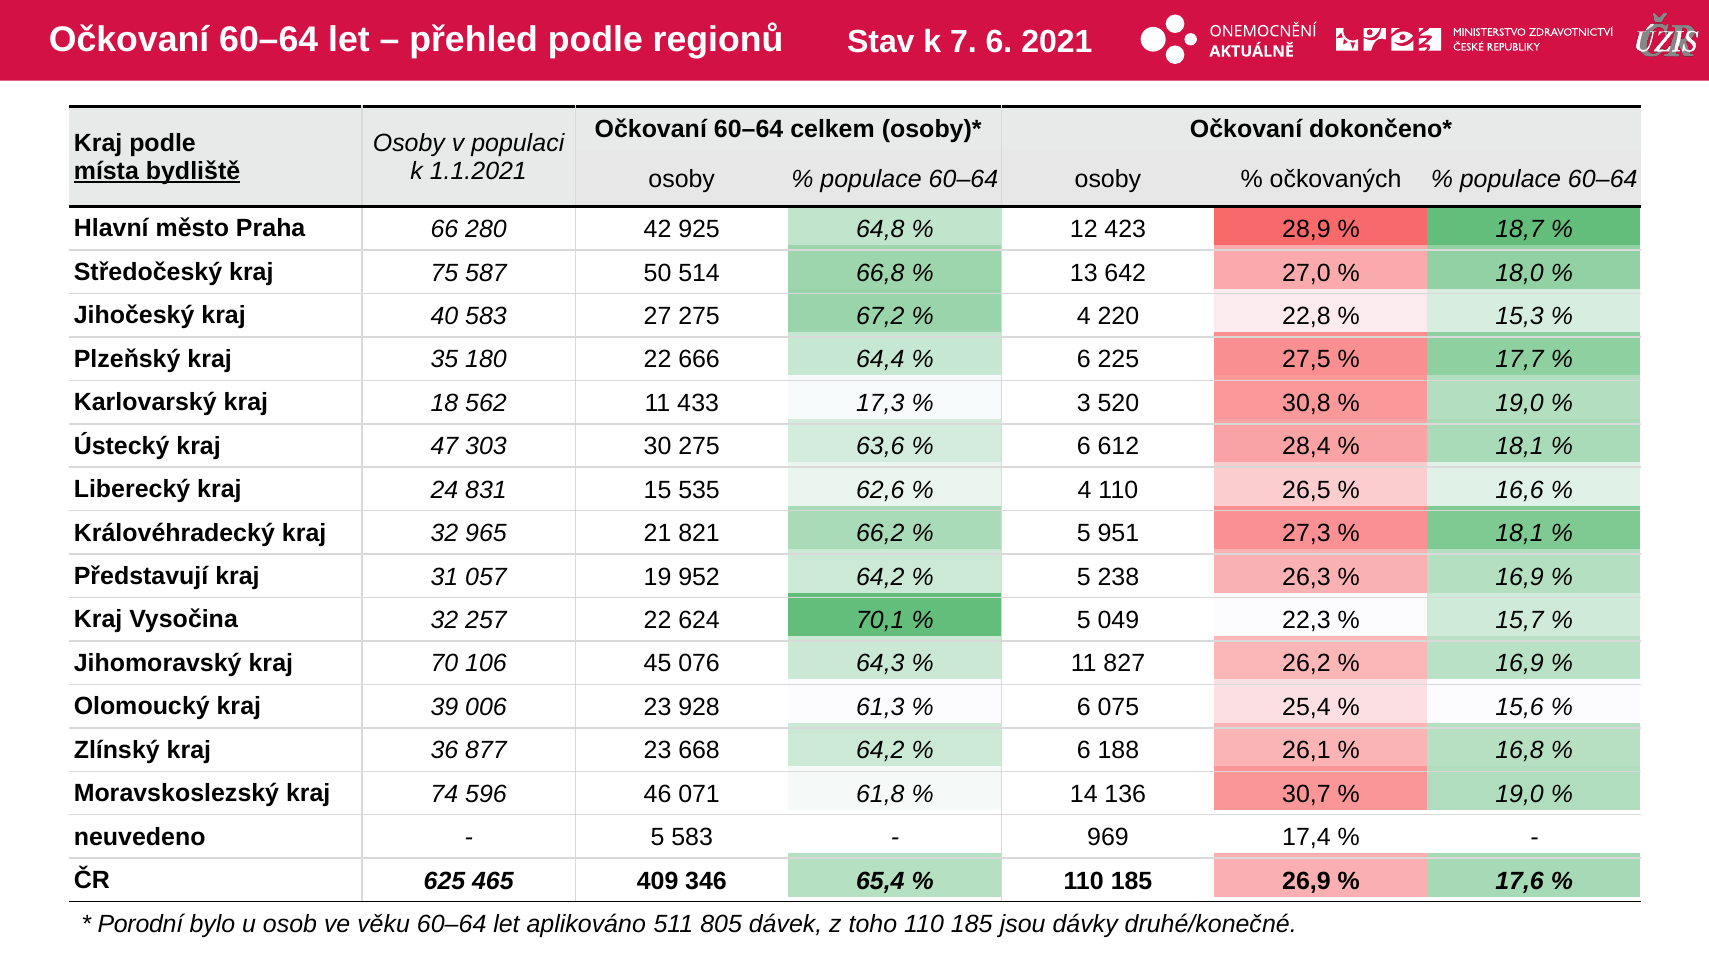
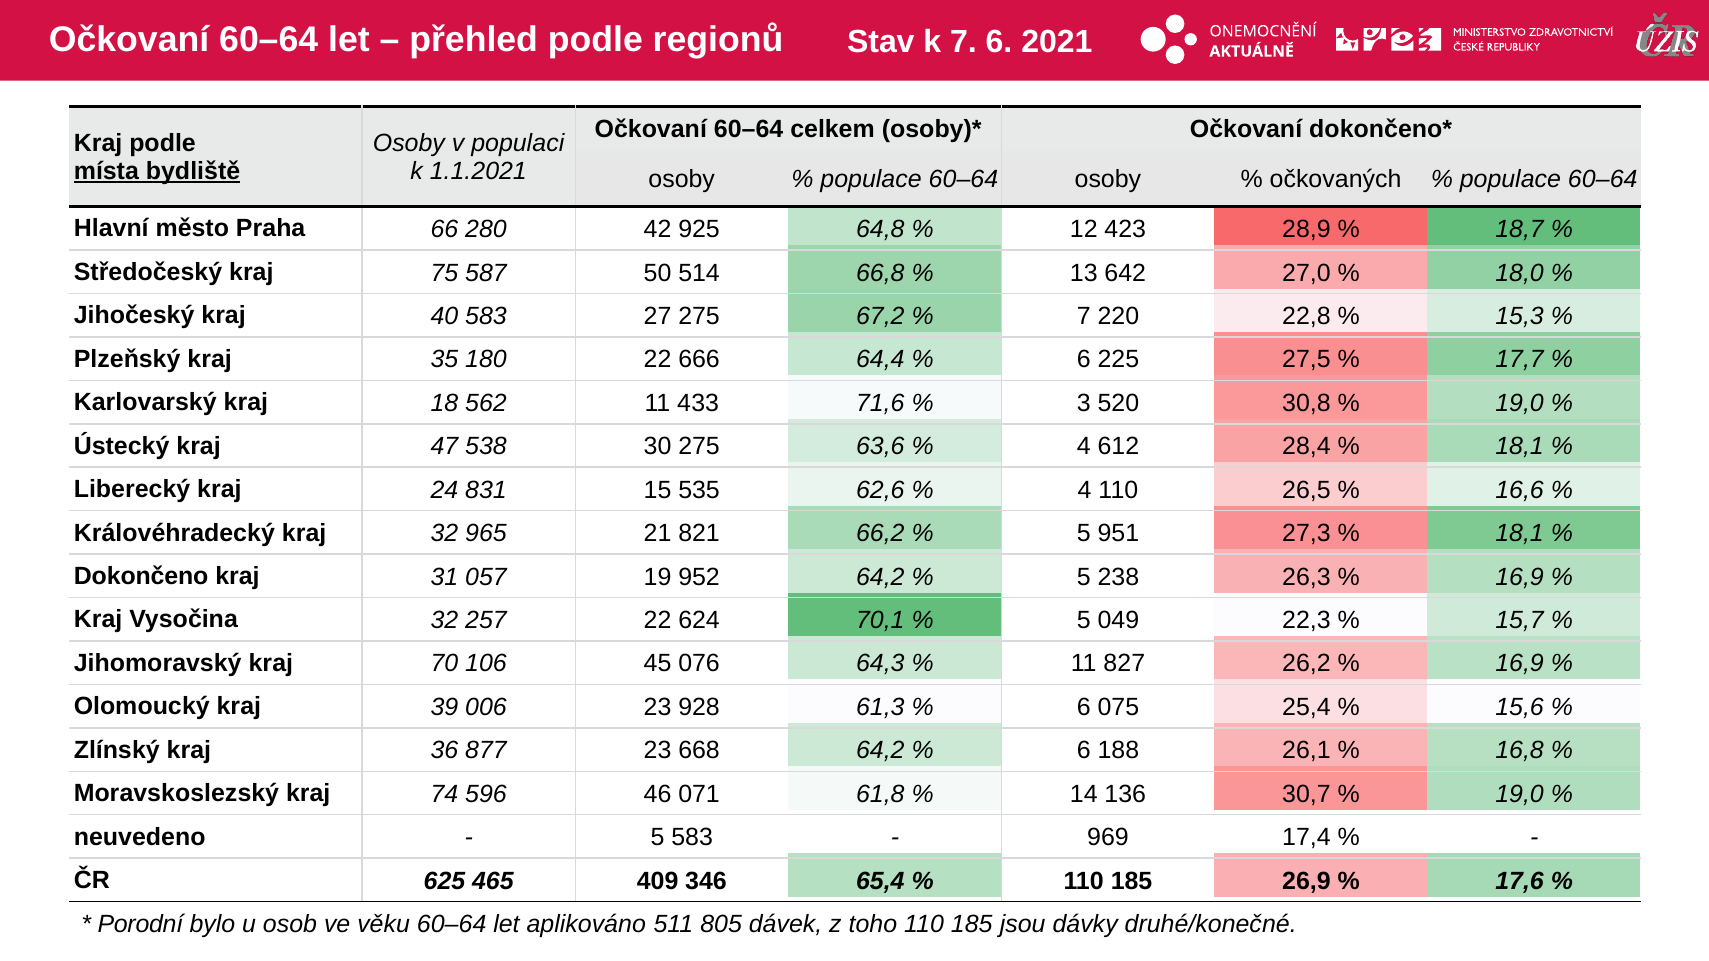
4 at (1084, 316): 4 -> 7
17,3: 17,3 -> 71,6
303: 303 -> 538
6 at (1084, 447): 6 -> 4
Představují: Představují -> Dokončeno
